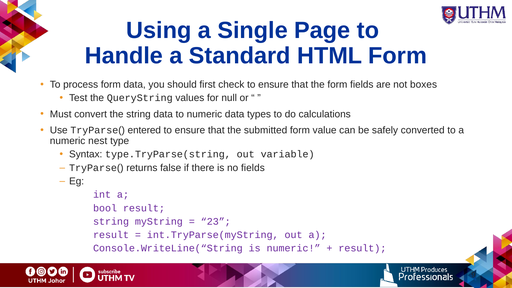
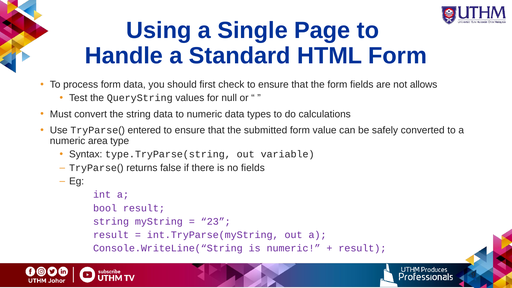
boxes: boxes -> allows
nest: nest -> area
